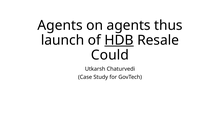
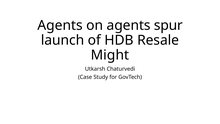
thus: thus -> spur
HDB underline: present -> none
Could: Could -> Might
